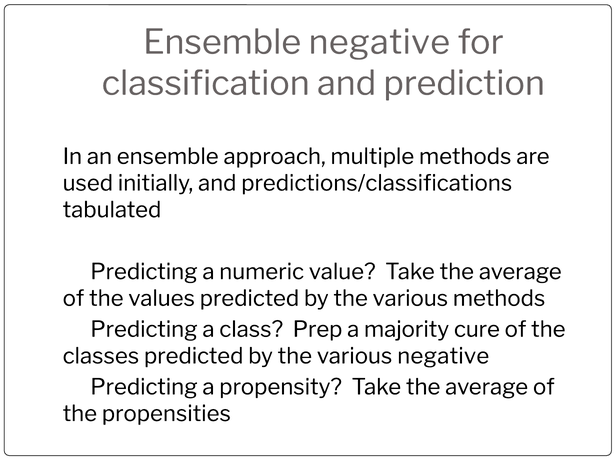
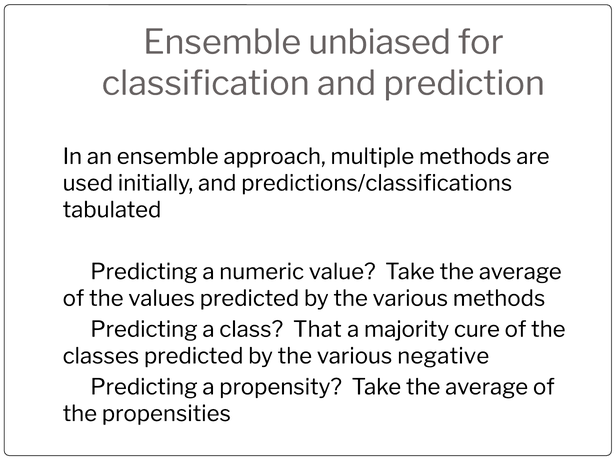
Ensemble negative: negative -> unbiased
Prep: Prep -> That
